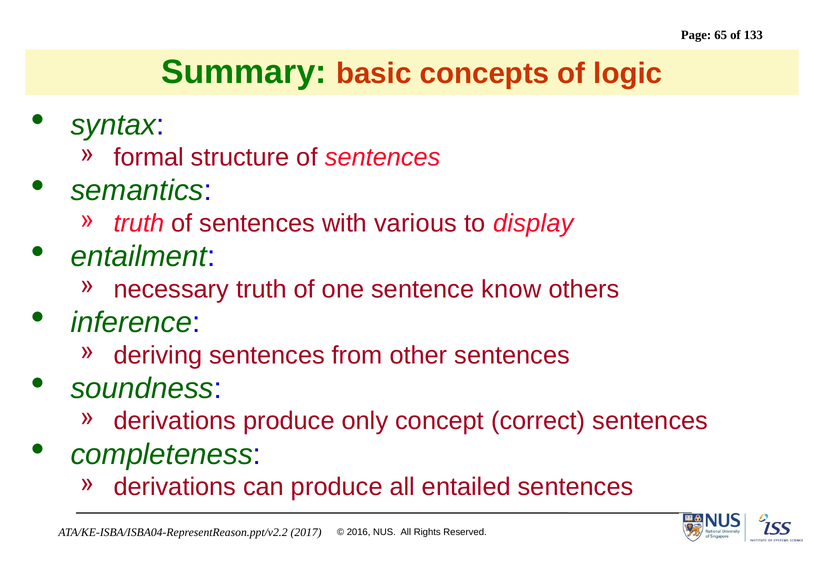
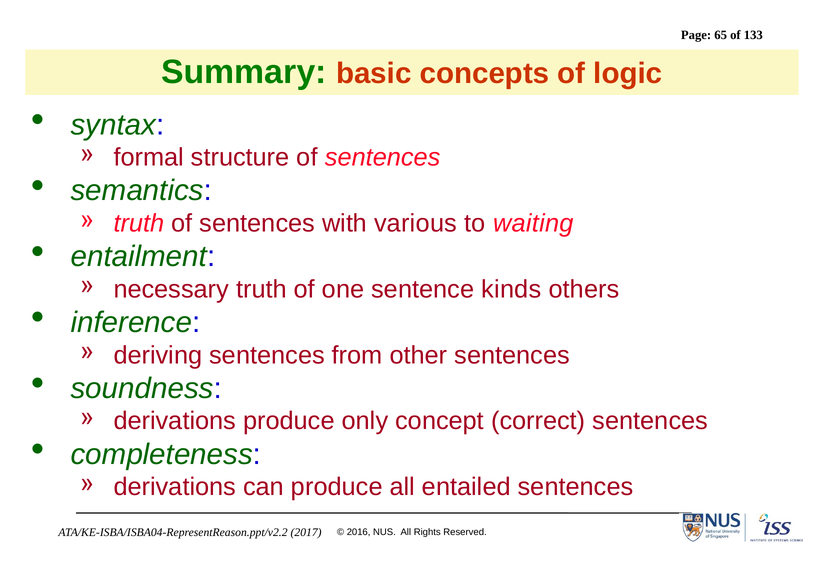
display: display -> waiting
know: know -> kinds
